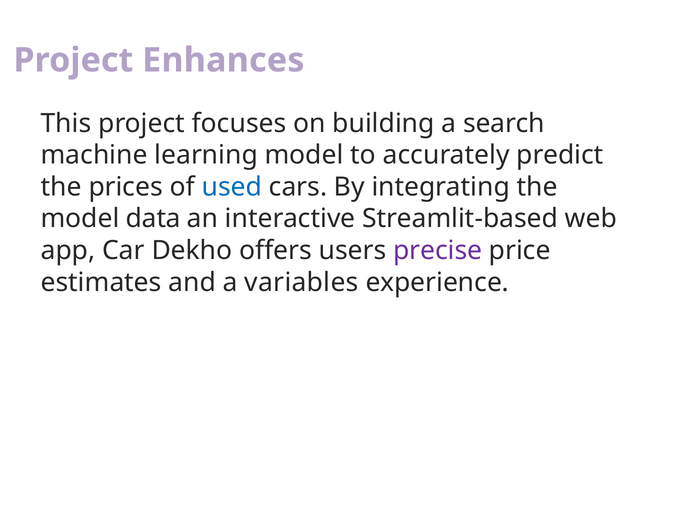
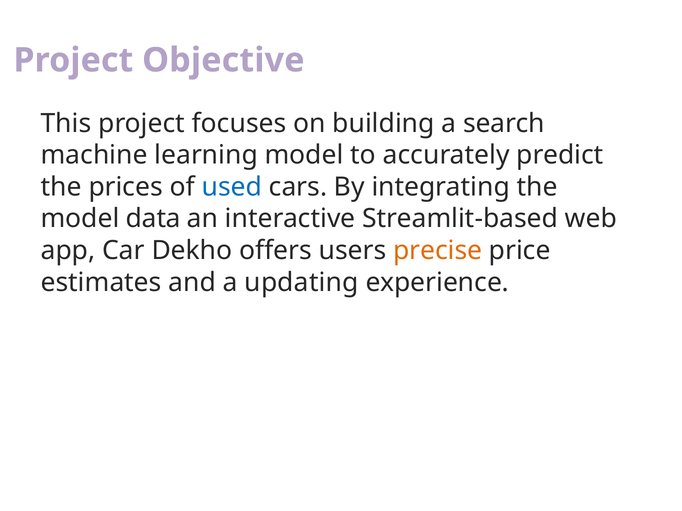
Enhances: Enhances -> Objective
precise colour: purple -> orange
variables: variables -> updating
